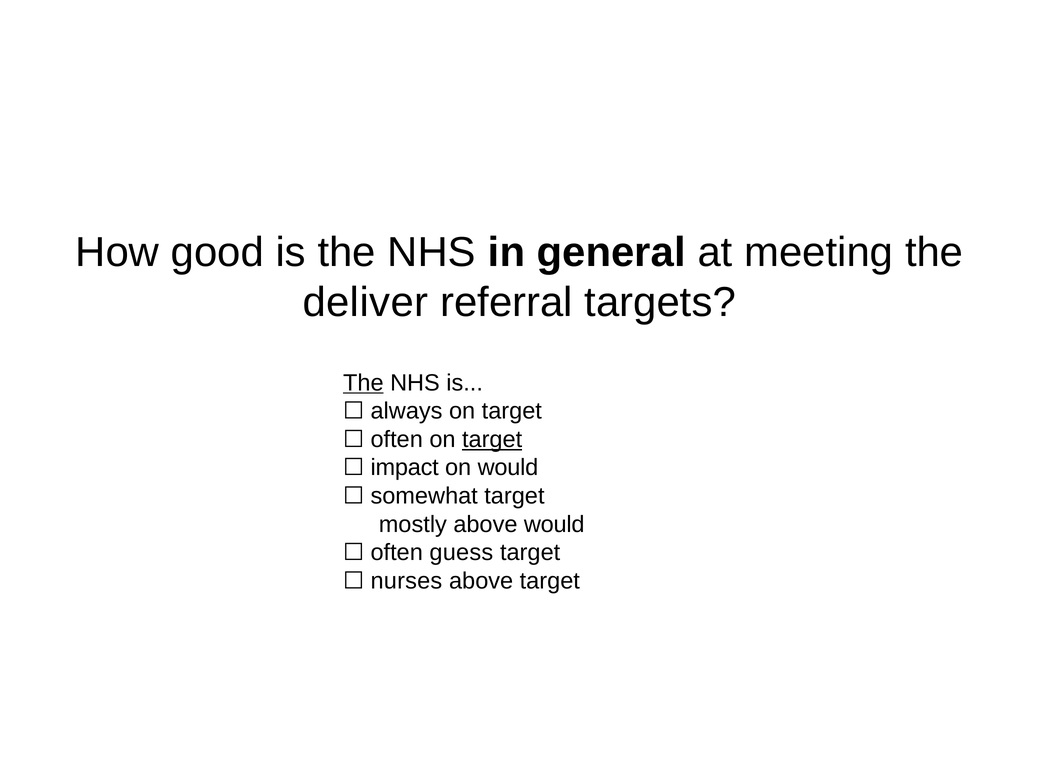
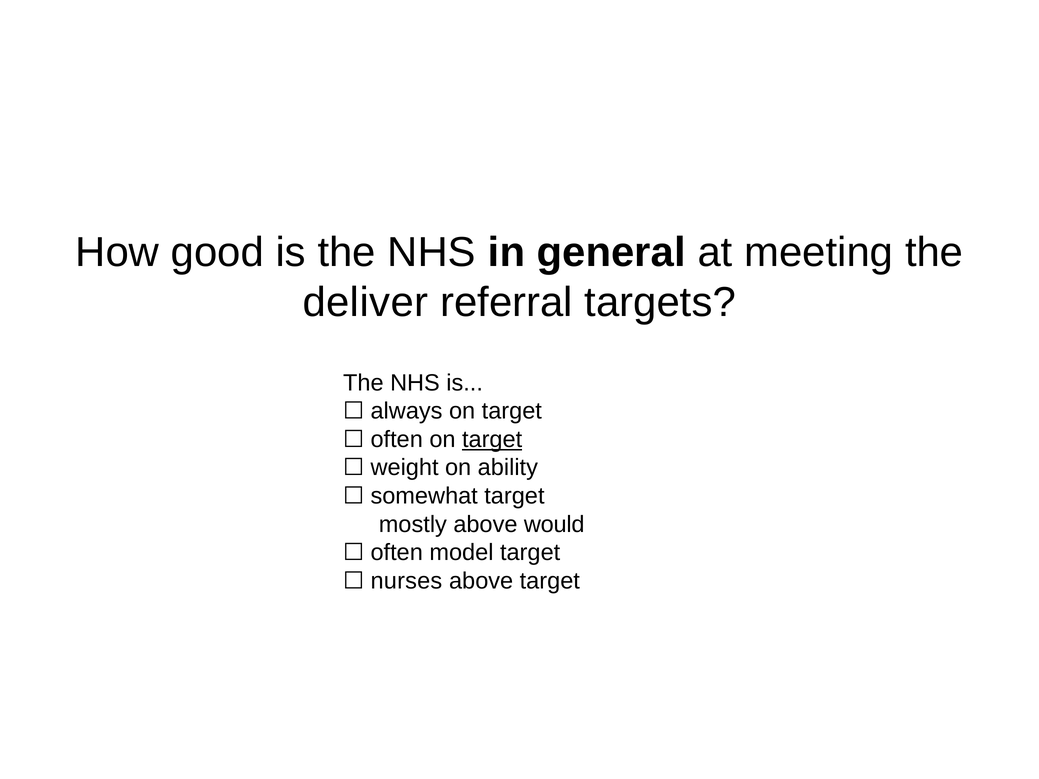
The at (363, 383) underline: present -> none
impact: impact -> weight
on would: would -> ability
guess: guess -> model
